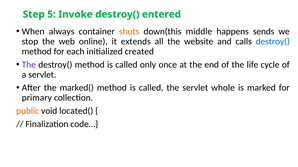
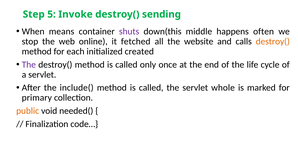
entered: entered -> sending
always: always -> means
shuts colour: orange -> purple
sends: sends -> often
extends: extends -> fetched
destroy( at (273, 42) colour: blue -> orange
marked(: marked( -> include(
located(: located( -> needed(
